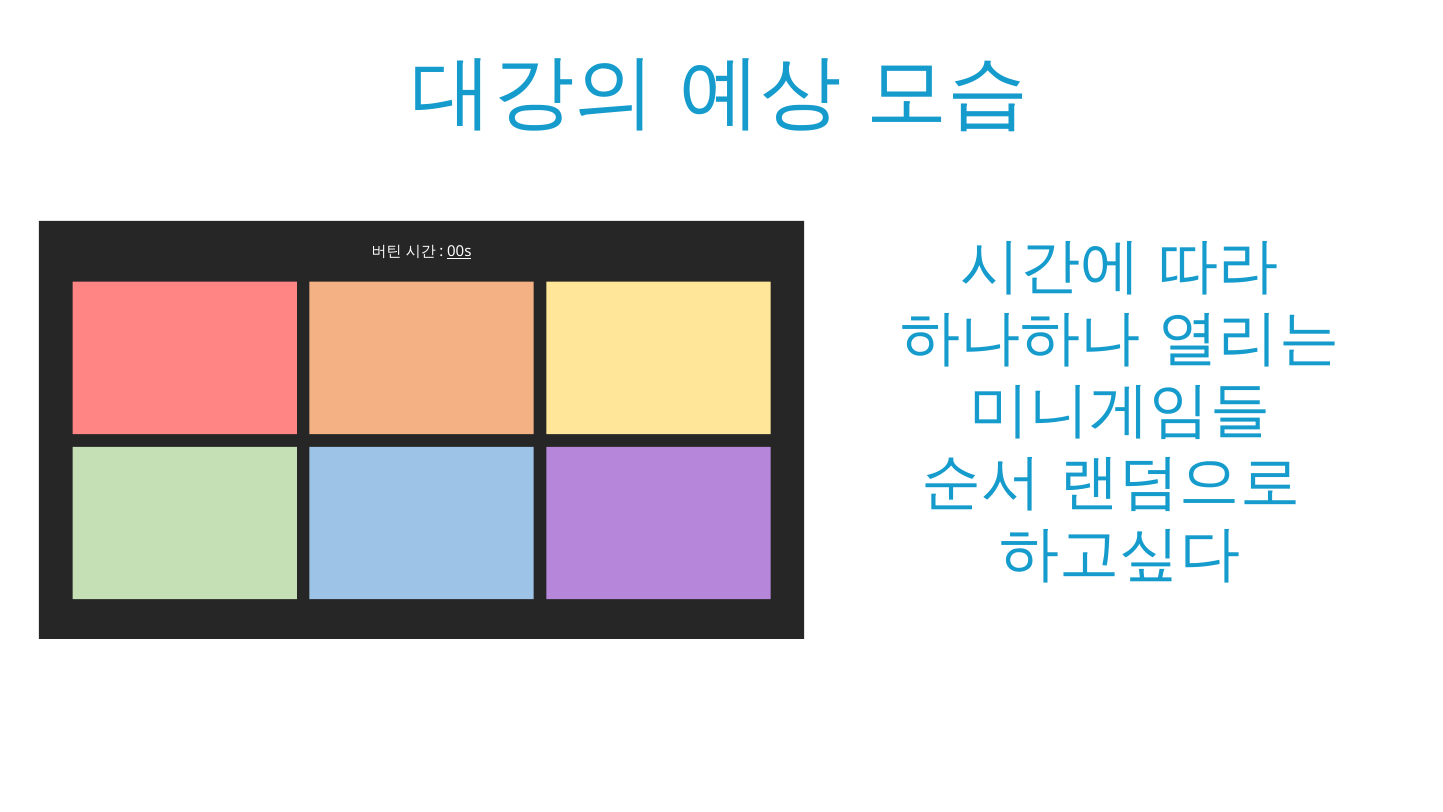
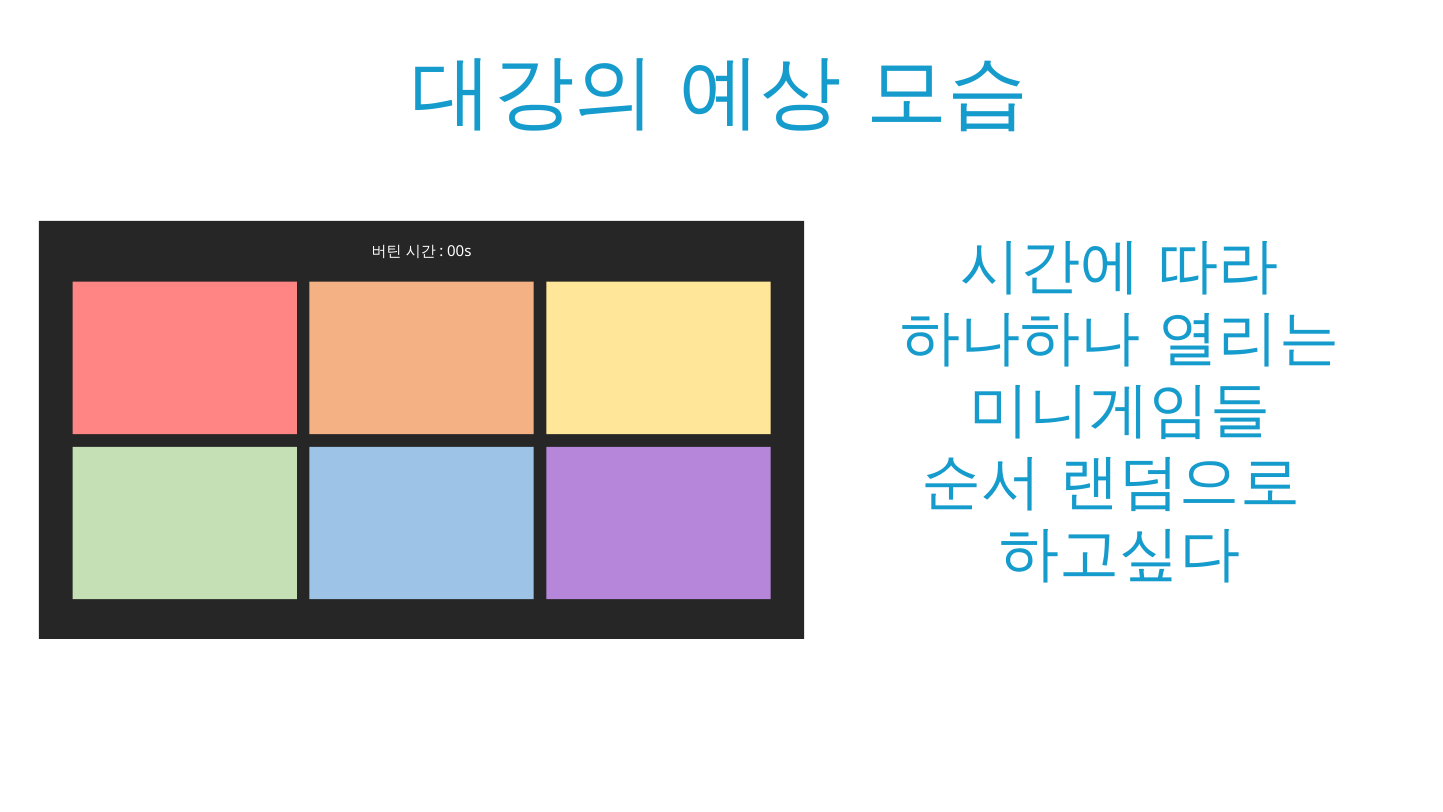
00s underline: present -> none
